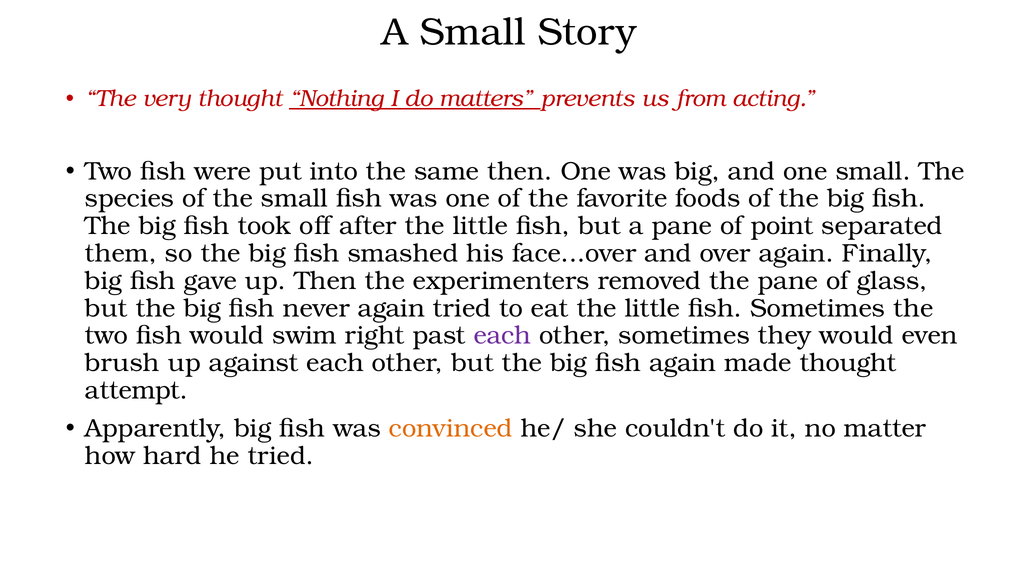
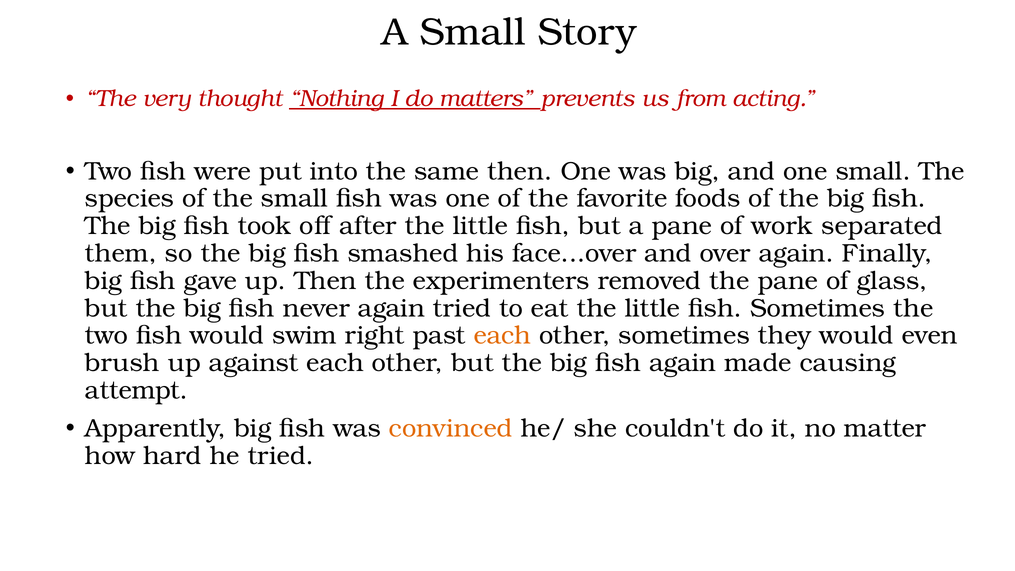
point: point -> work
each at (502, 336) colour: purple -> orange
made thought: thought -> causing
